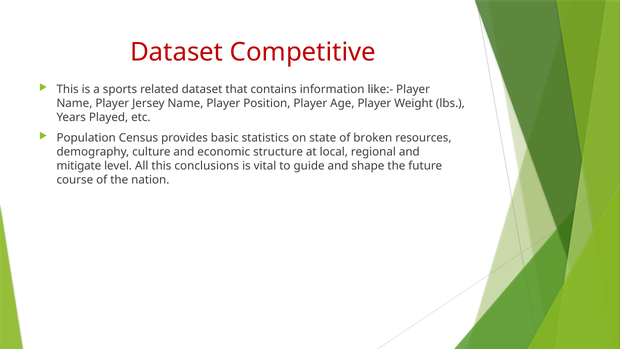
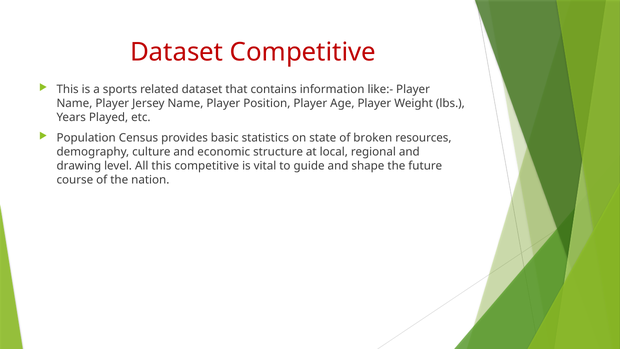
mitigate: mitigate -> drawing
this conclusions: conclusions -> competitive
